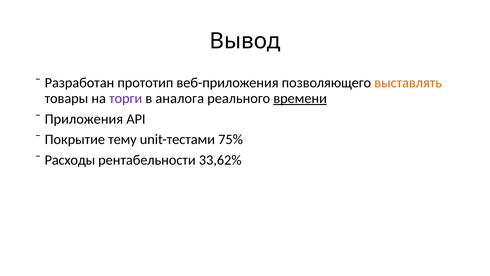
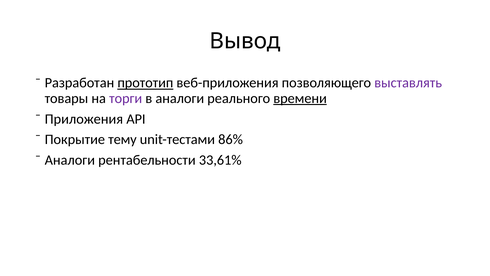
прототип underline: none -> present
выставлять colour: orange -> purple
в аналога: аналога -> аналоги
75%: 75% -> 86%
Расходы at (70, 160): Расходы -> Аналоги
33,62%: 33,62% -> 33,61%
